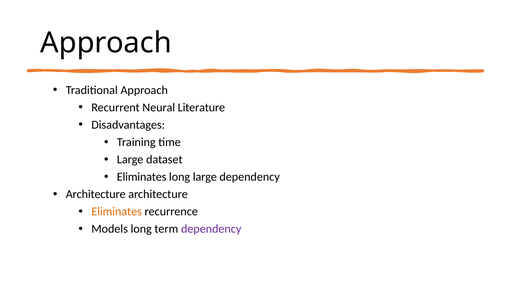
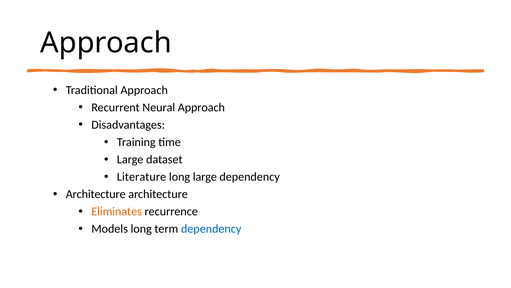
Neural Literature: Literature -> Approach
Eliminates at (142, 176): Eliminates -> Literature
dependency at (211, 228) colour: purple -> blue
